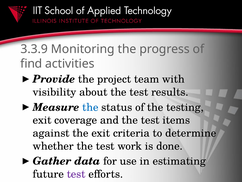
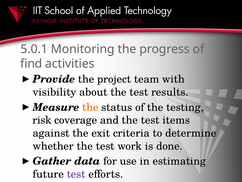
3.3.9: 3.3.9 -> 5.0.1
the at (90, 107) colour: blue -> orange
exit at (42, 120): exit -> risk
